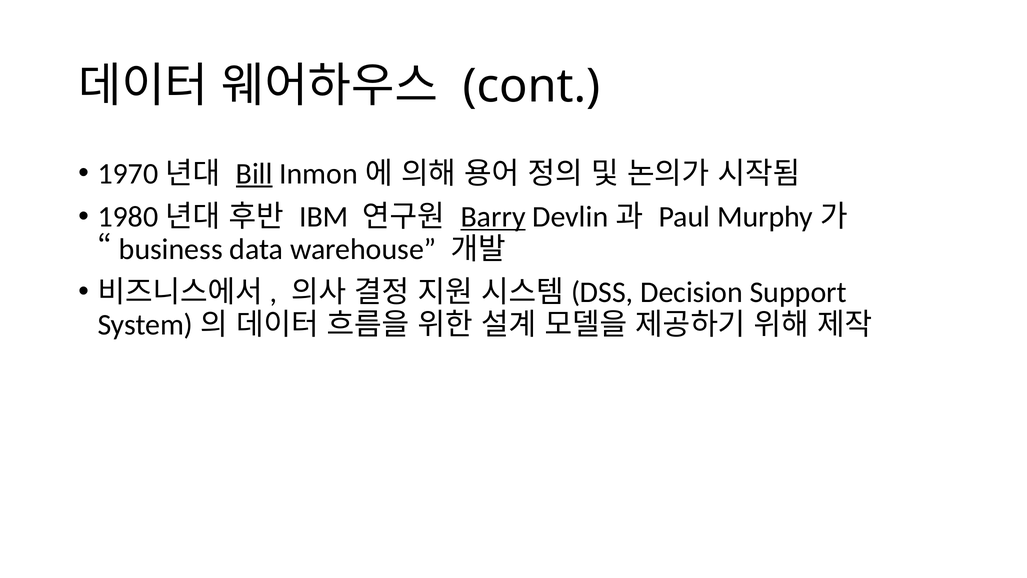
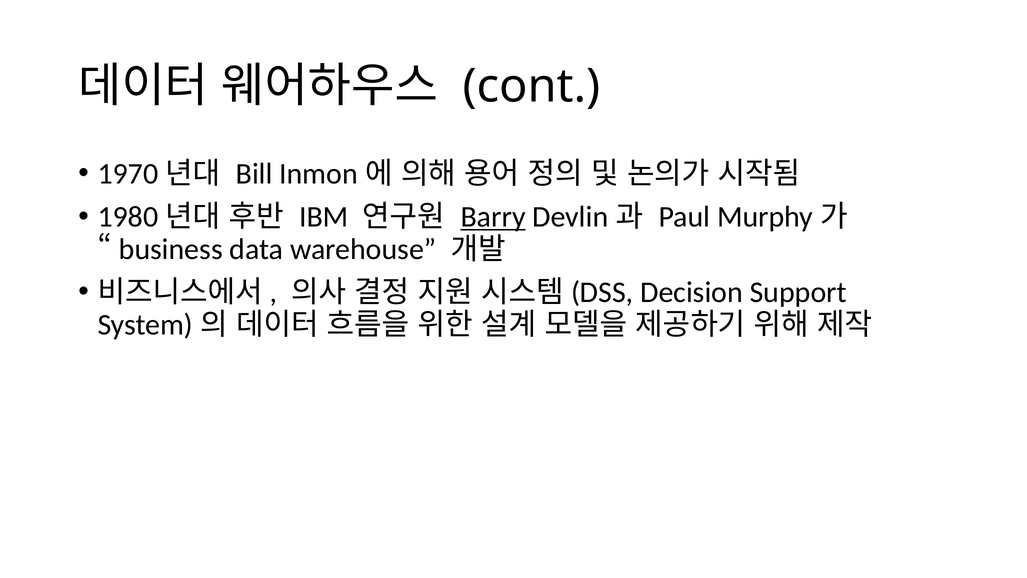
Bill underline: present -> none
